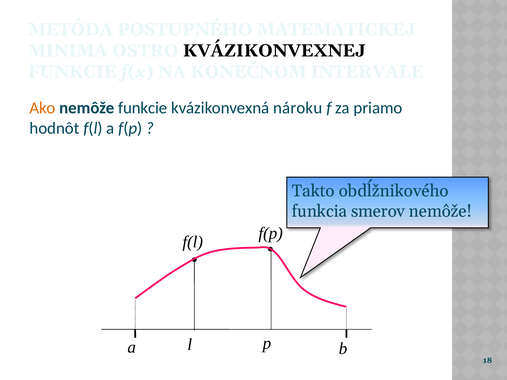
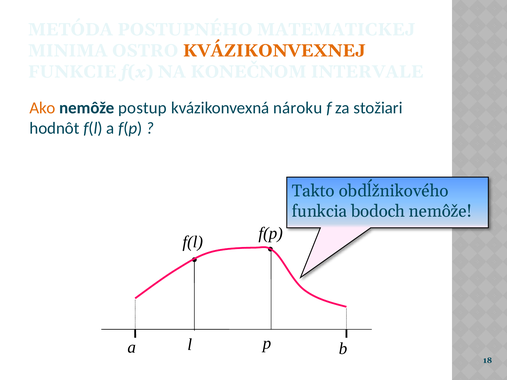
KVÁZIKONVEXNEJ colour: black -> orange
nemôže funkcie: funkcie -> postup
priamo: priamo -> stožiari
smerov: smerov -> bodoch
